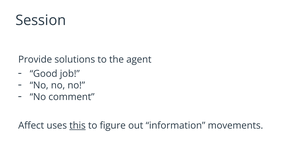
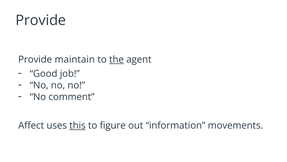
Session at (41, 20): Session -> Provide
solutions: solutions -> maintain
the underline: none -> present
